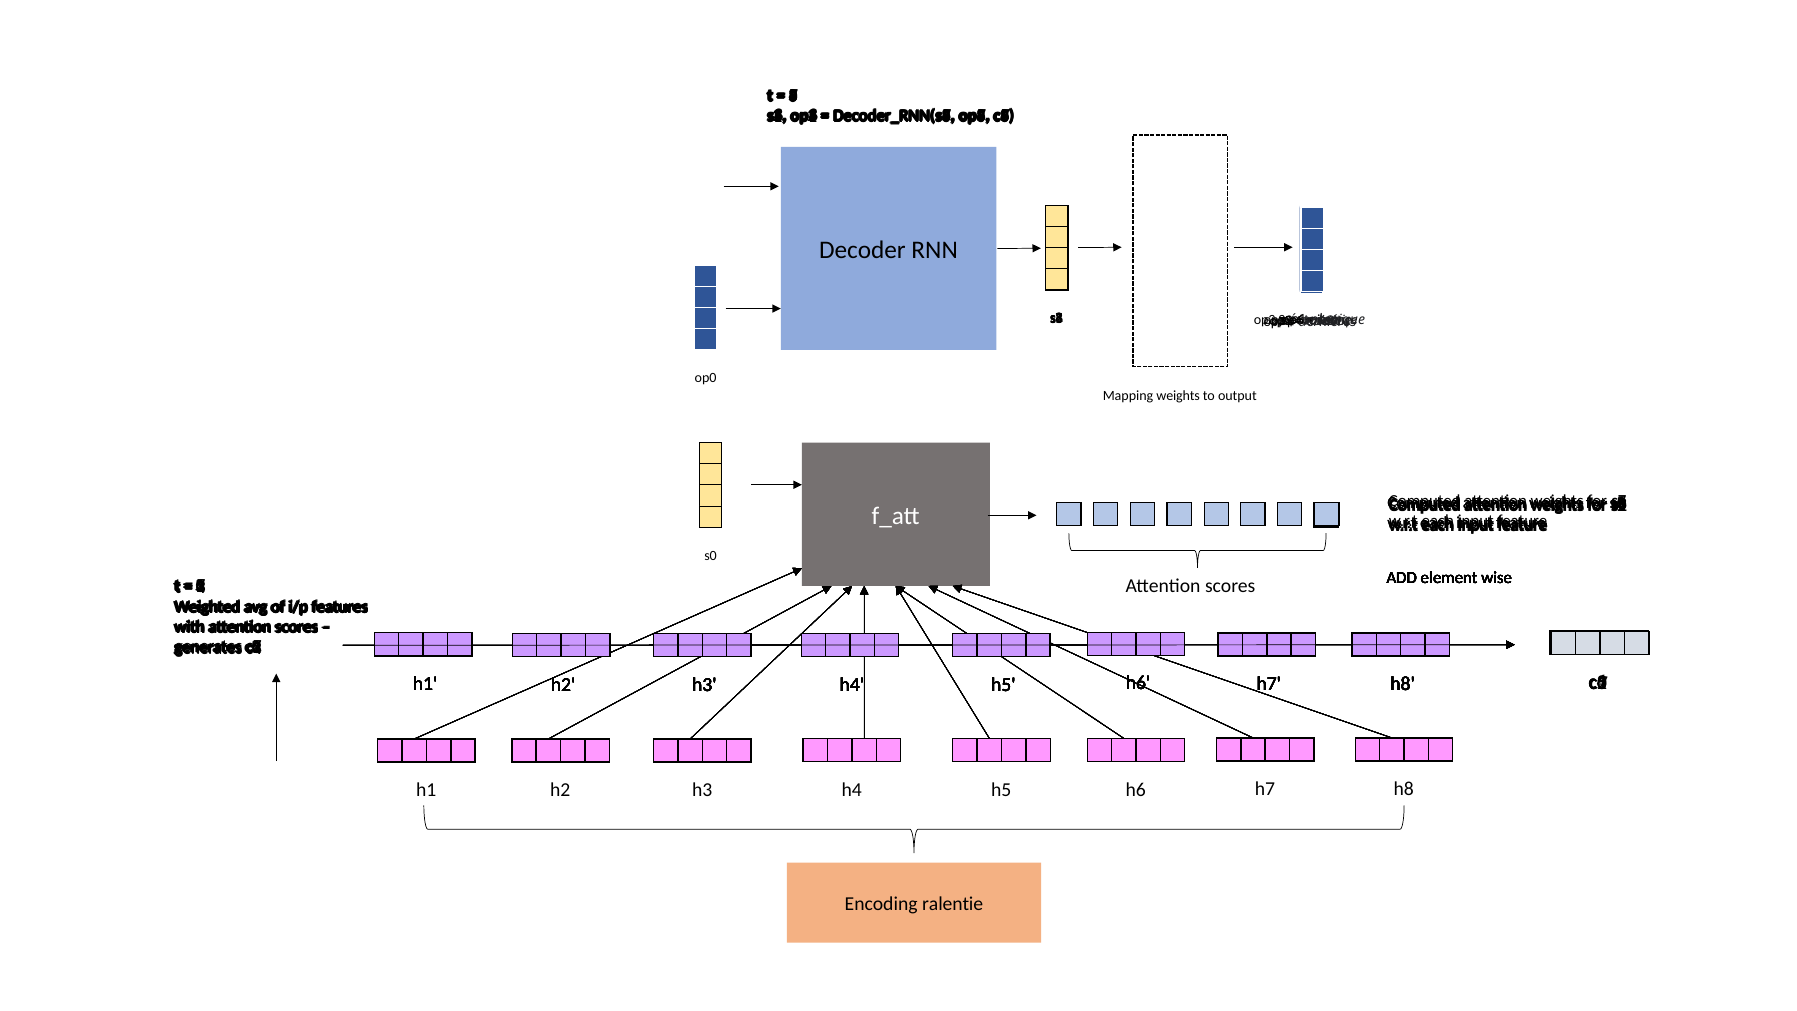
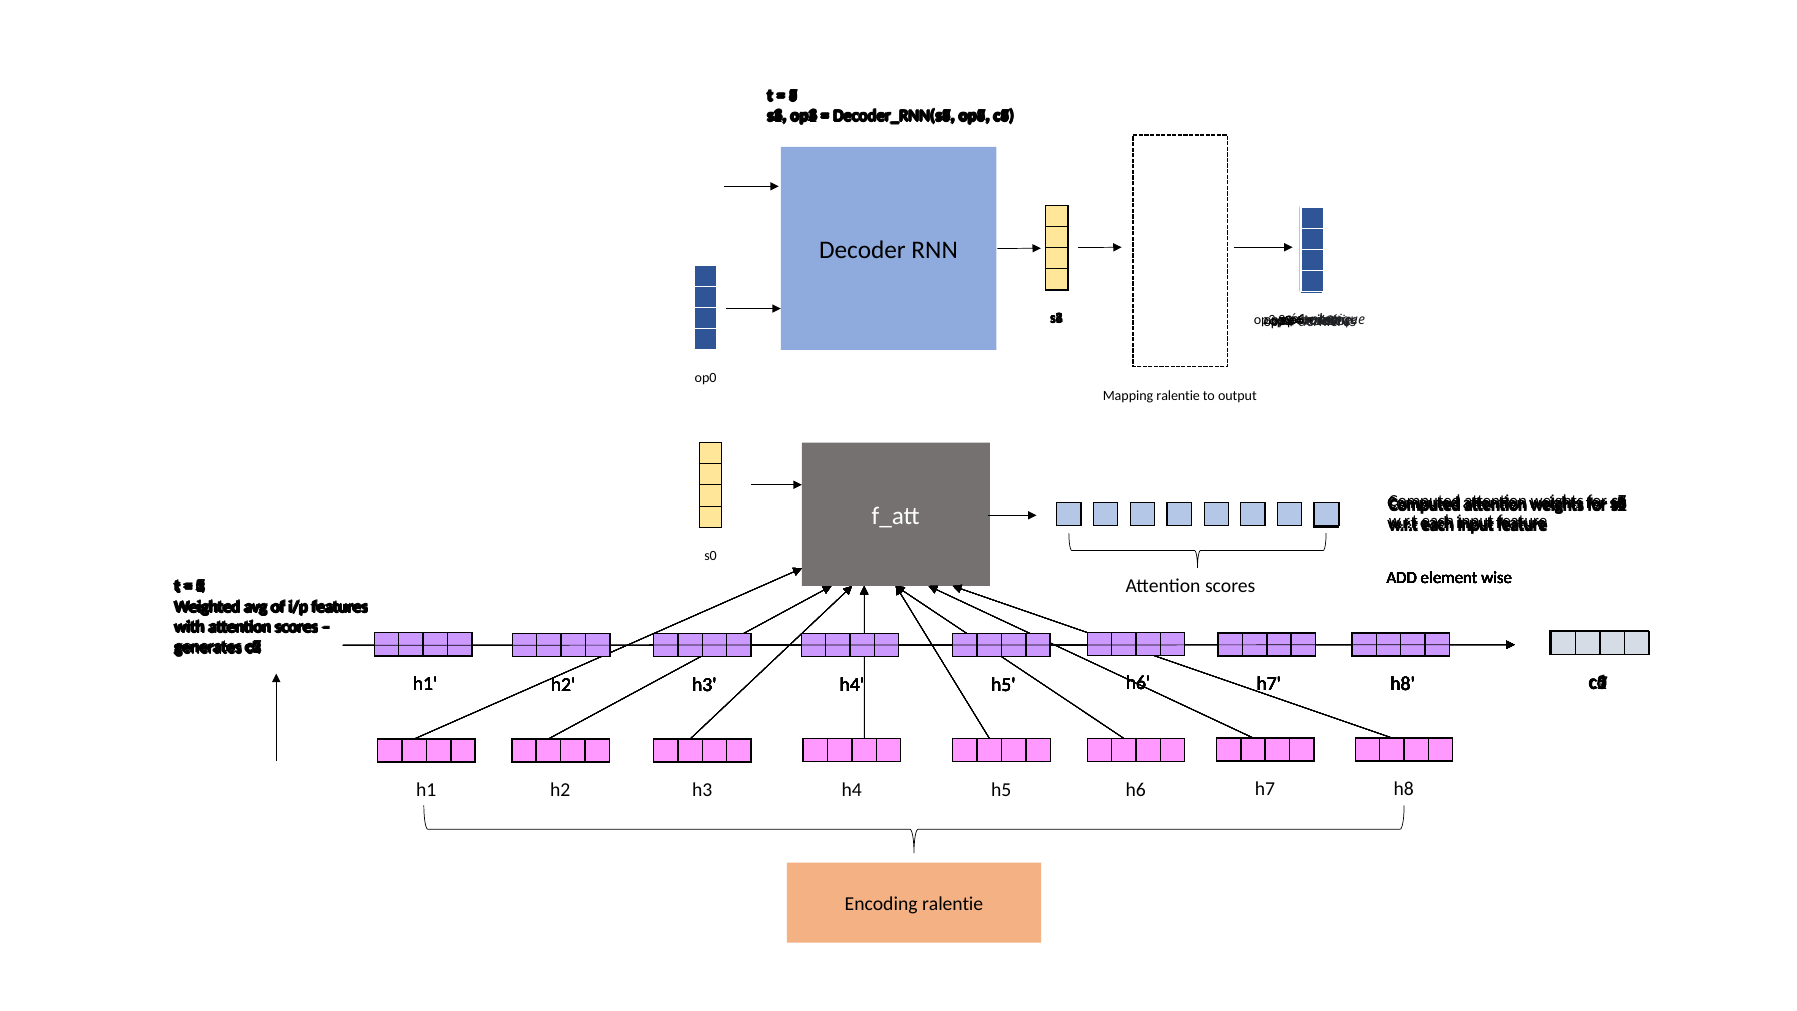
Mapping weights: weights -> ralentie
